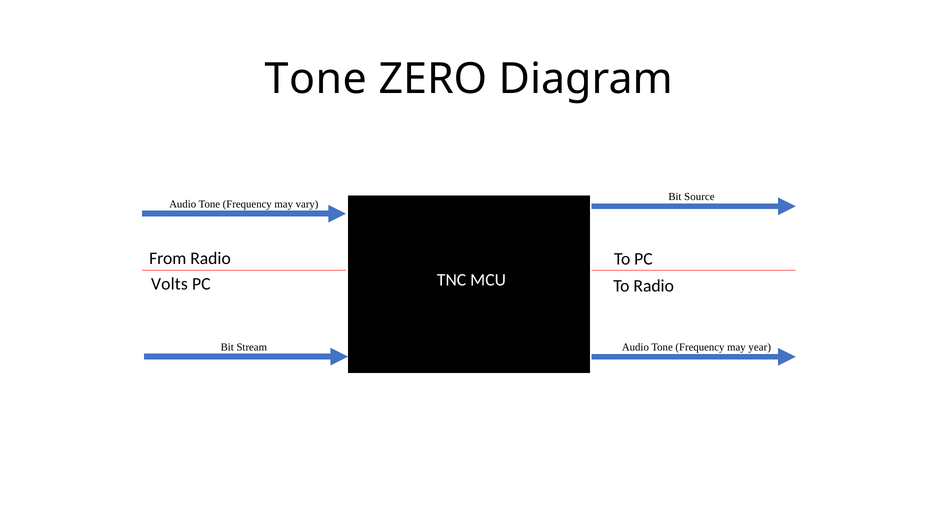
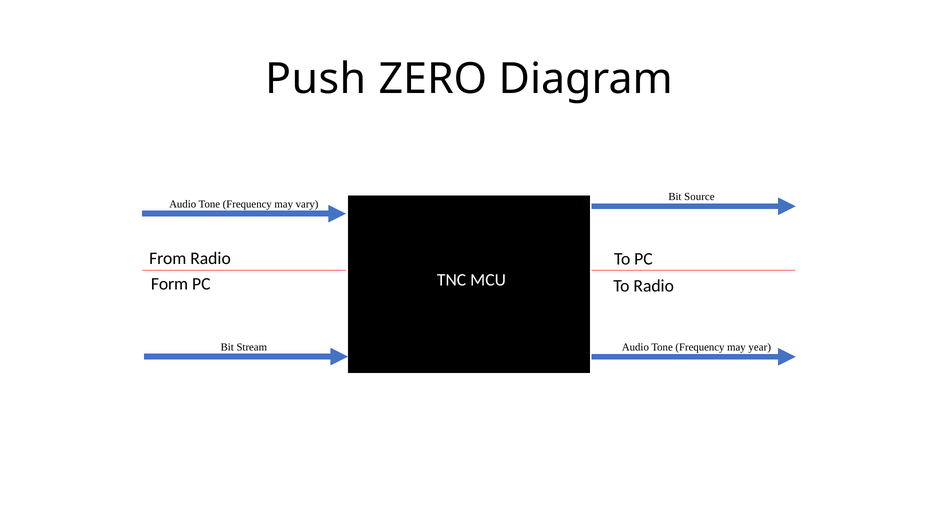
Tone at (316, 79): Tone -> Push
Volts: Volts -> Form
